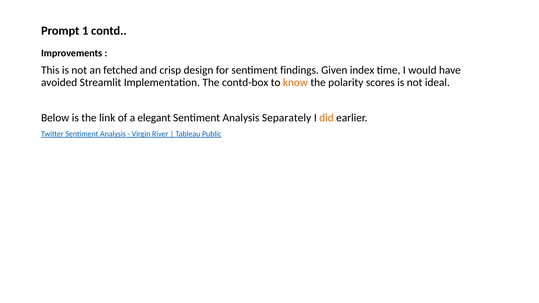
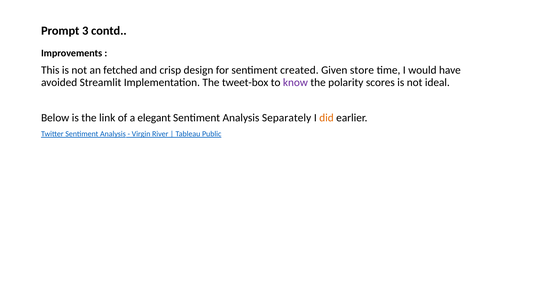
1: 1 -> 3
findings: findings -> created
index: index -> store
contd-box: contd-box -> tweet-box
know colour: orange -> purple
